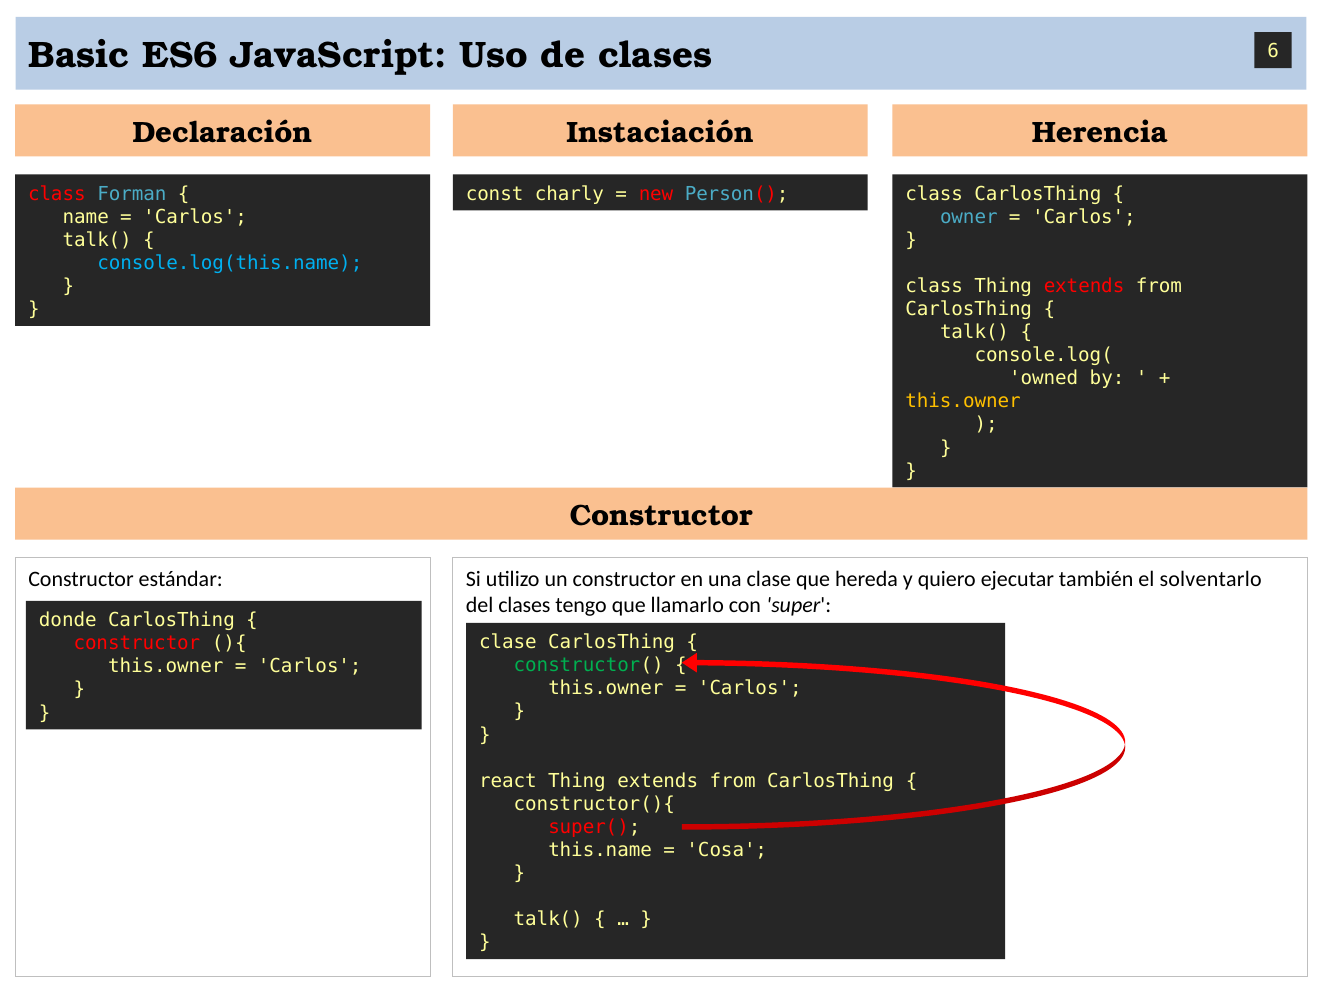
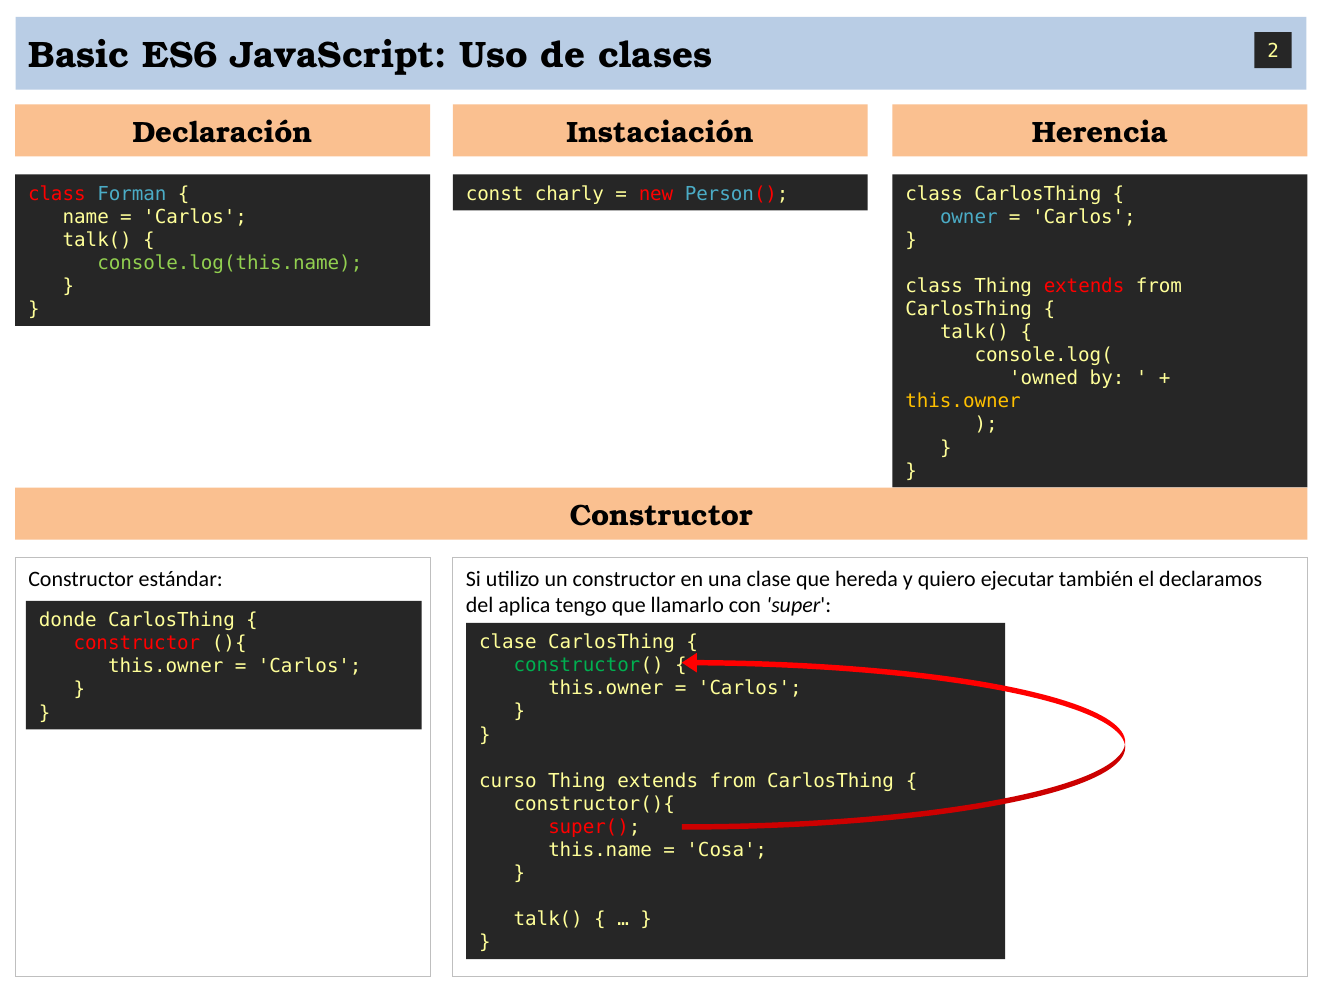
6: 6 -> 2
console.log(this.name colour: light blue -> light green
solventarlo: solventarlo -> declaramos
del clases: clases -> aplica
react: react -> curso
